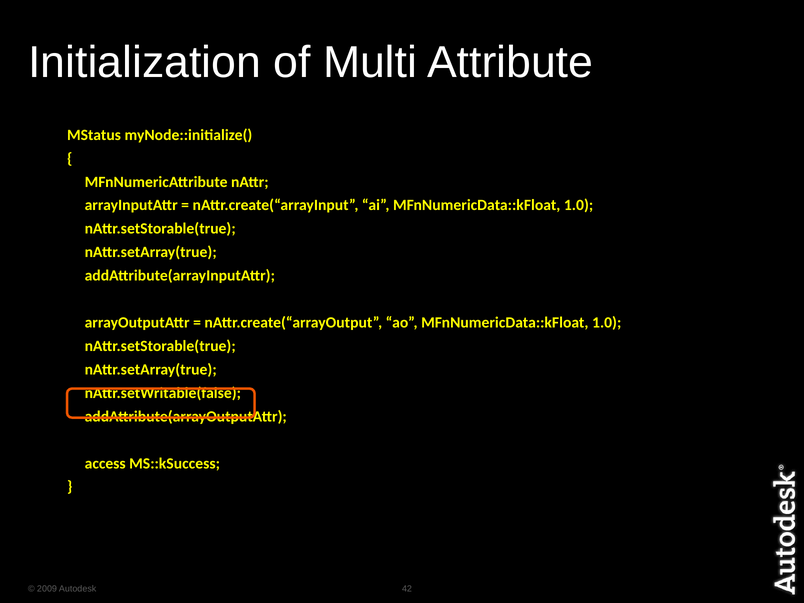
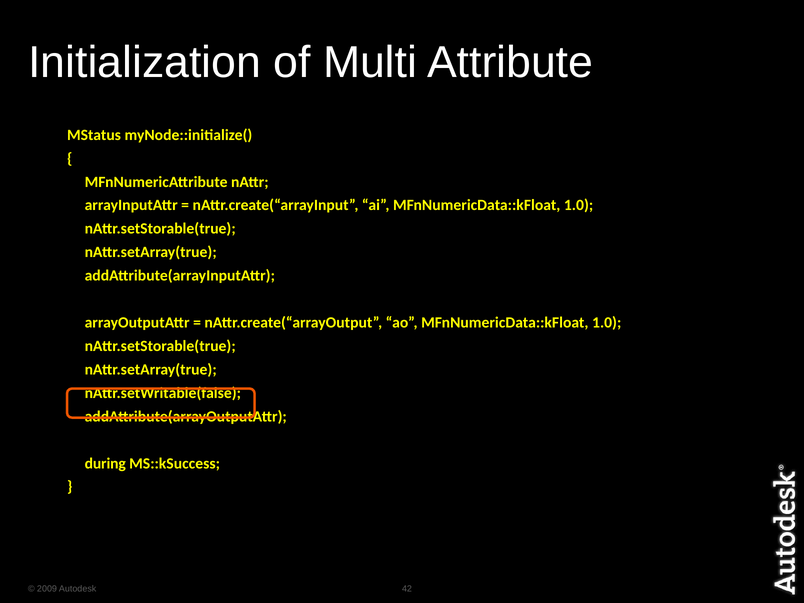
access: access -> during
